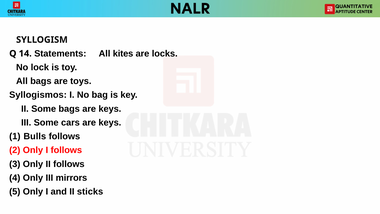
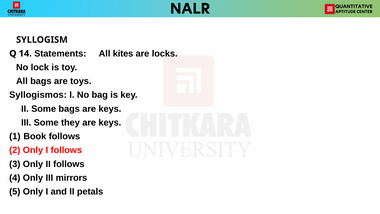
cars: cars -> they
Bulls: Bulls -> Book
sticks: sticks -> petals
